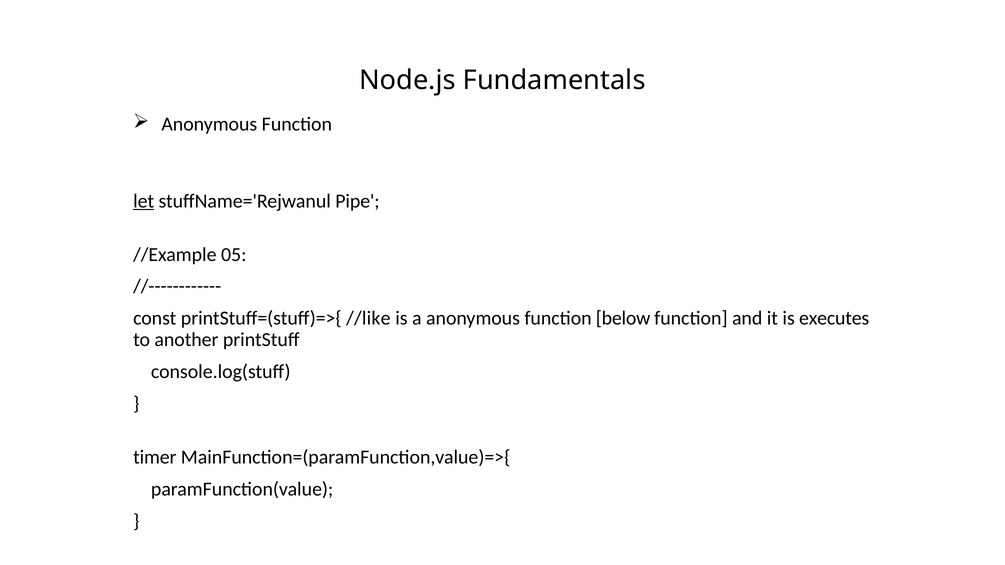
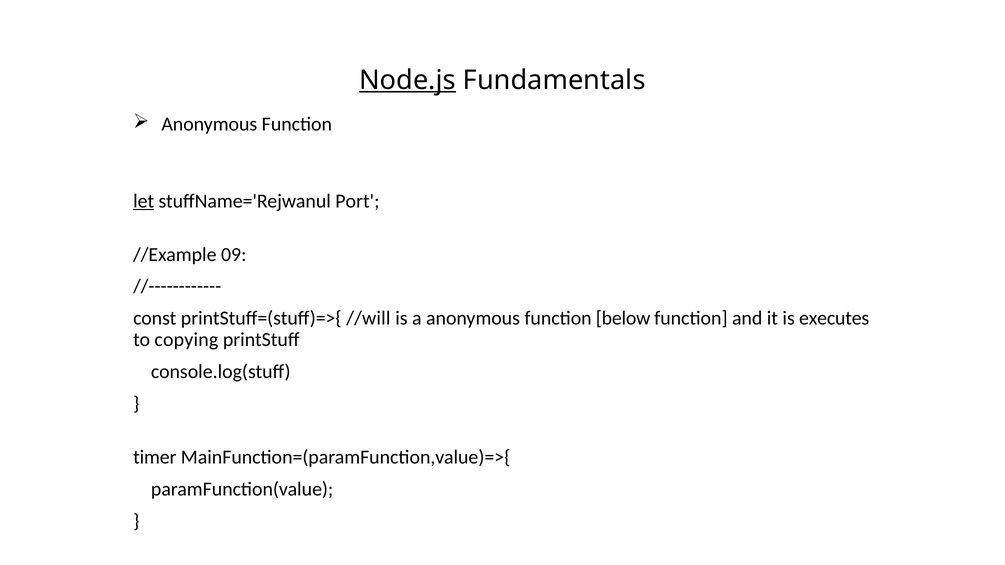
Node.js underline: none -> present
Pipe: Pipe -> Port
05: 05 -> 09
//like: //like -> //will
another: another -> copying
